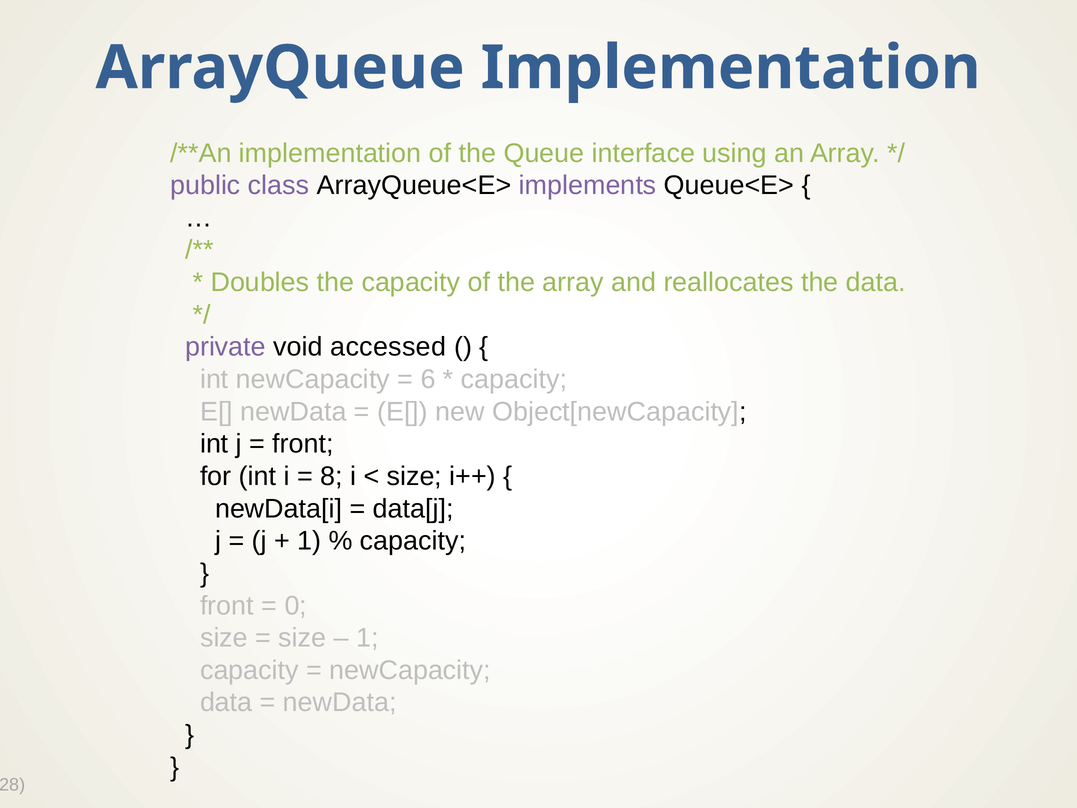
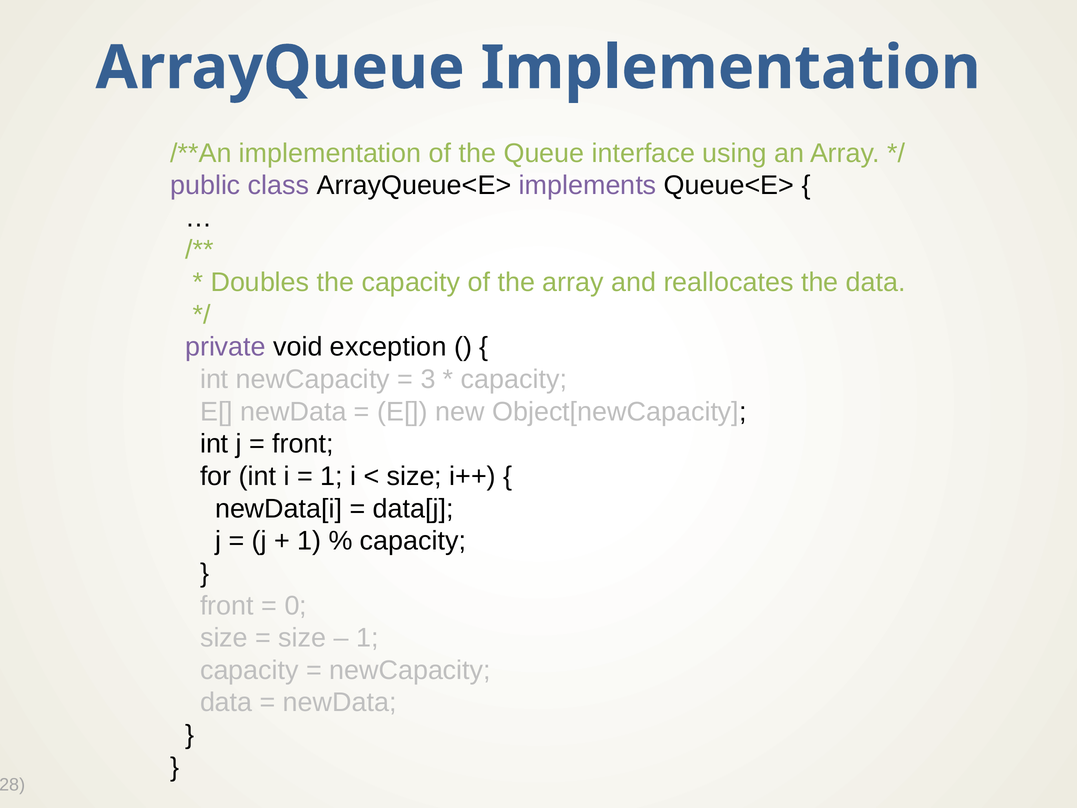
accessed: accessed -> exception
6: 6 -> 3
8 at (332, 476): 8 -> 1
